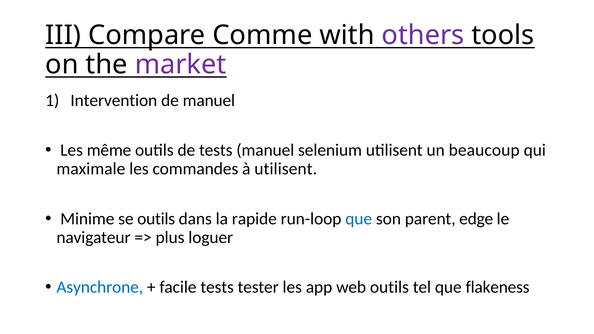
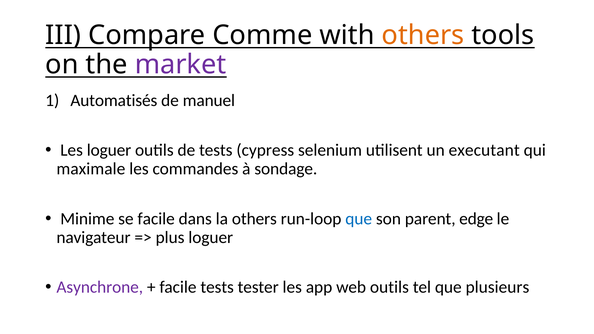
others at (423, 35) colour: purple -> orange
Intervention: Intervention -> Automatisés
Les même: même -> loguer
tests manuel: manuel -> cypress
beaucoup: beaucoup -> executant
à utilisent: utilisent -> sondage
se outils: outils -> facile
la rapide: rapide -> others
Asynchrone colour: blue -> purple
flakeness: flakeness -> plusieurs
